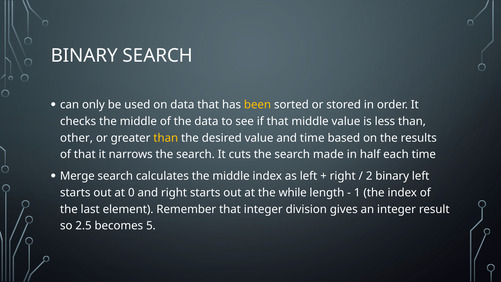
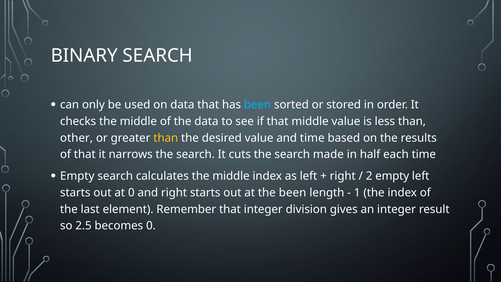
been at (258, 105) colour: yellow -> light blue
Merge at (77, 176): Merge -> Empty
2 binary: binary -> empty
the while: while -> been
becomes 5: 5 -> 0
